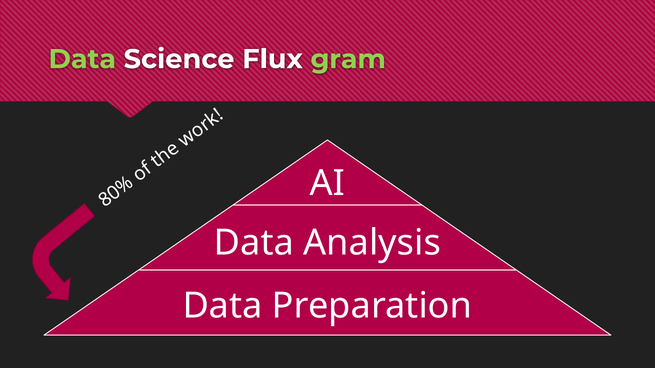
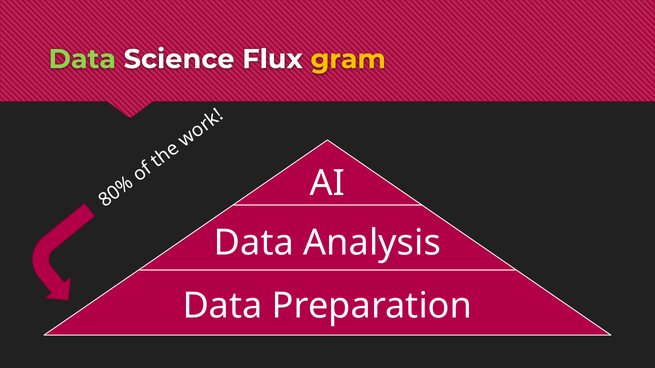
gram colour: light green -> yellow
